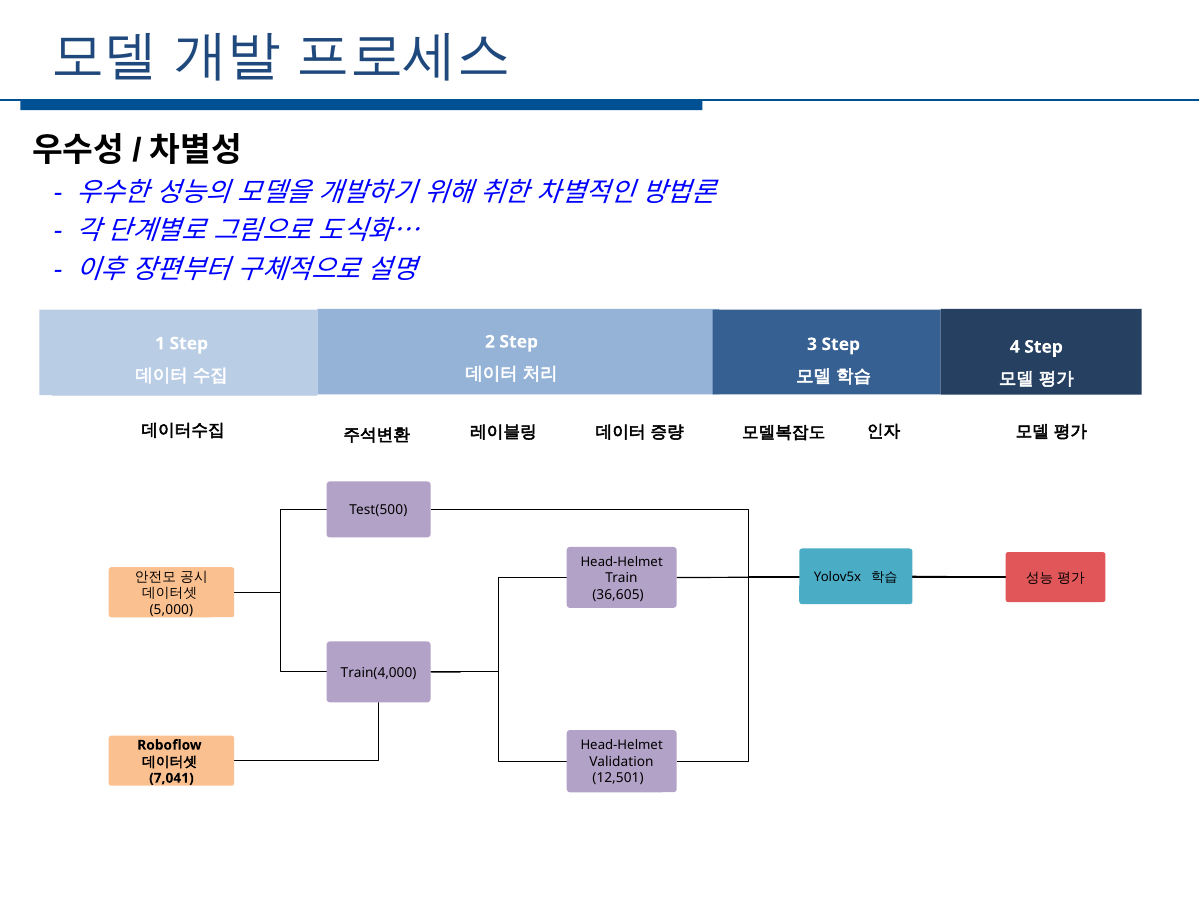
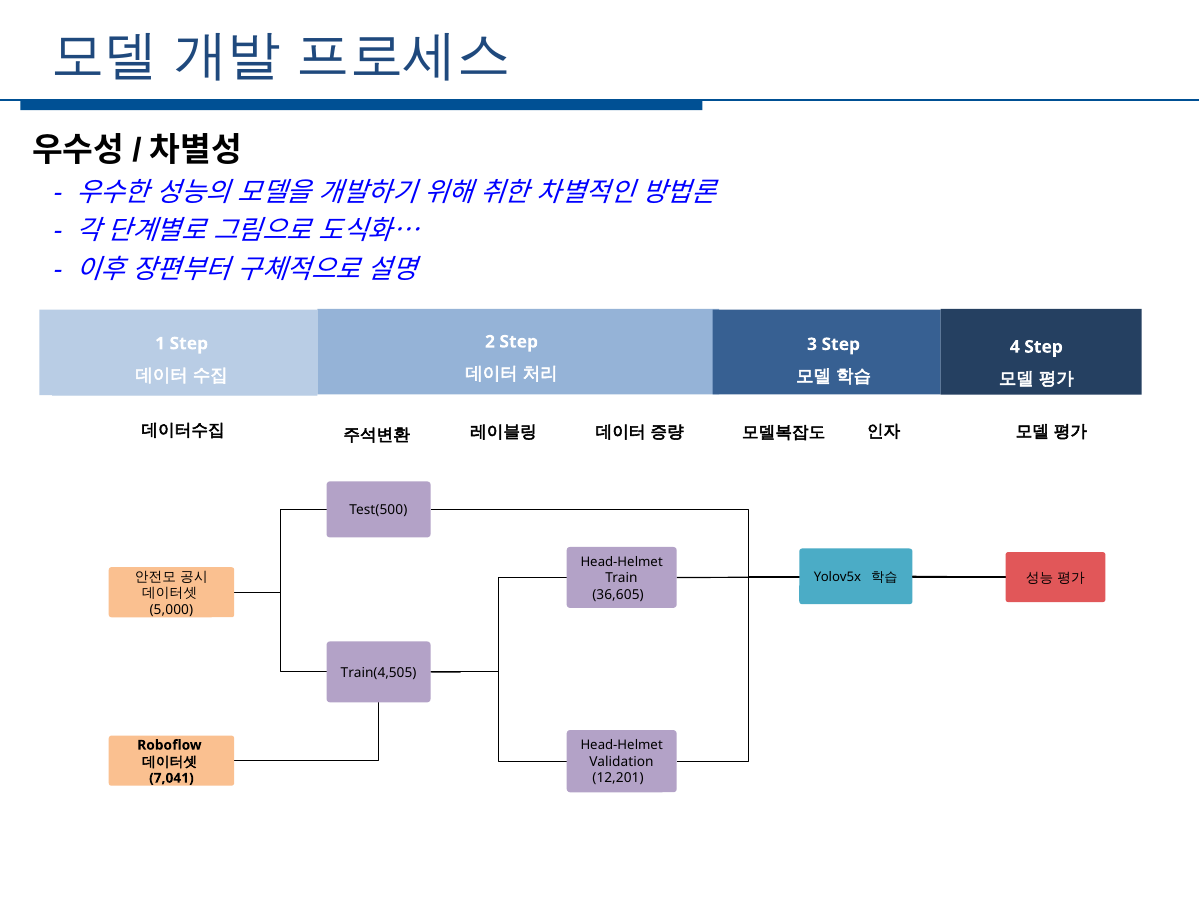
Train(4,000: Train(4,000 -> Train(4,505
12,501: 12,501 -> 12,201
